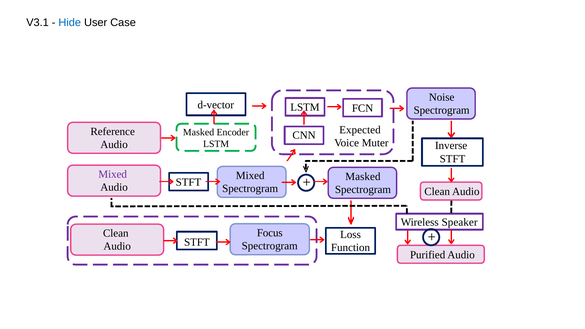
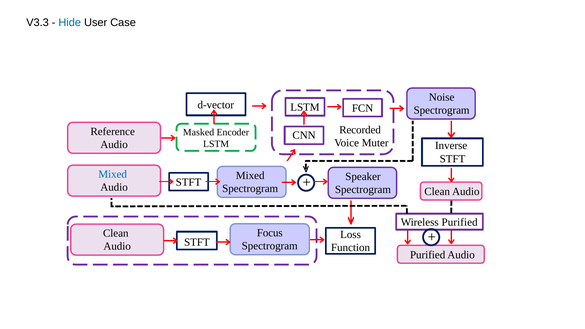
V3.1: V3.1 -> V3.3
Expected: Expected -> Recorded
Mixed at (113, 174) colour: purple -> blue
Masked at (363, 176): Masked -> Speaker
Wireless Speaker: Speaker -> Purified
